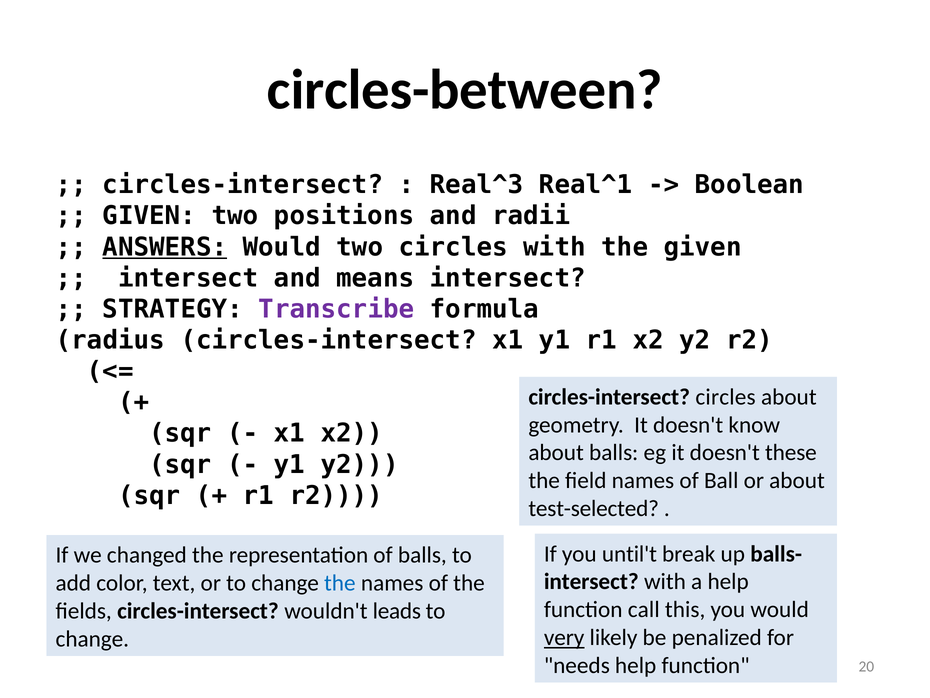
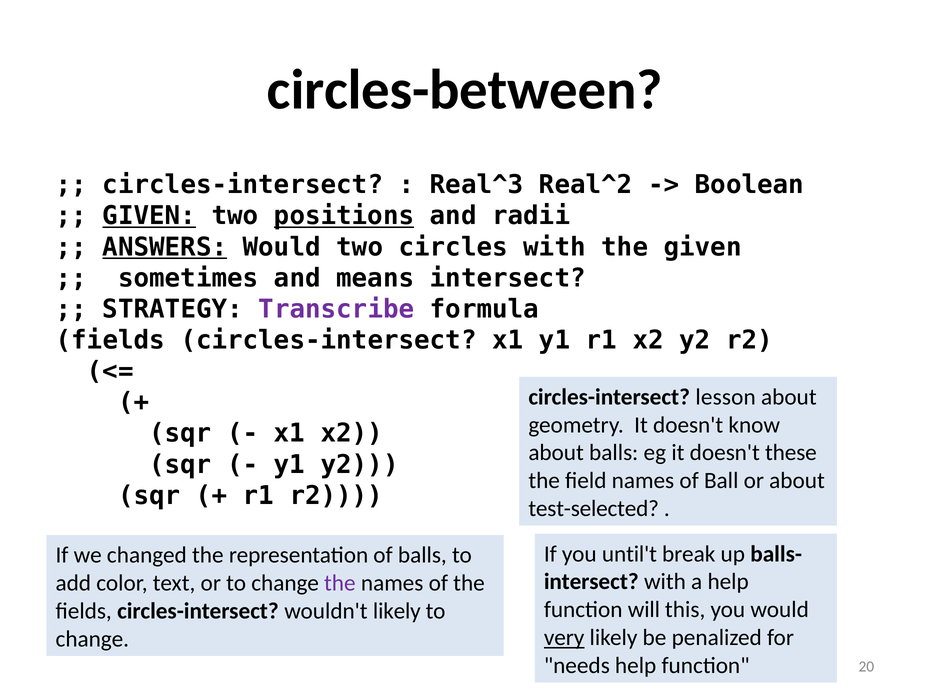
Real^1: Real^1 -> Real^2
GIVEN at (149, 216) underline: none -> present
positions underline: none -> present
intersect at (188, 278): intersect -> sometimes
radius at (110, 340): radius -> fields
circles-intersect circles: circles -> lesson
the at (340, 583) colour: blue -> purple
call: call -> will
wouldn't leads: leads -> likely
